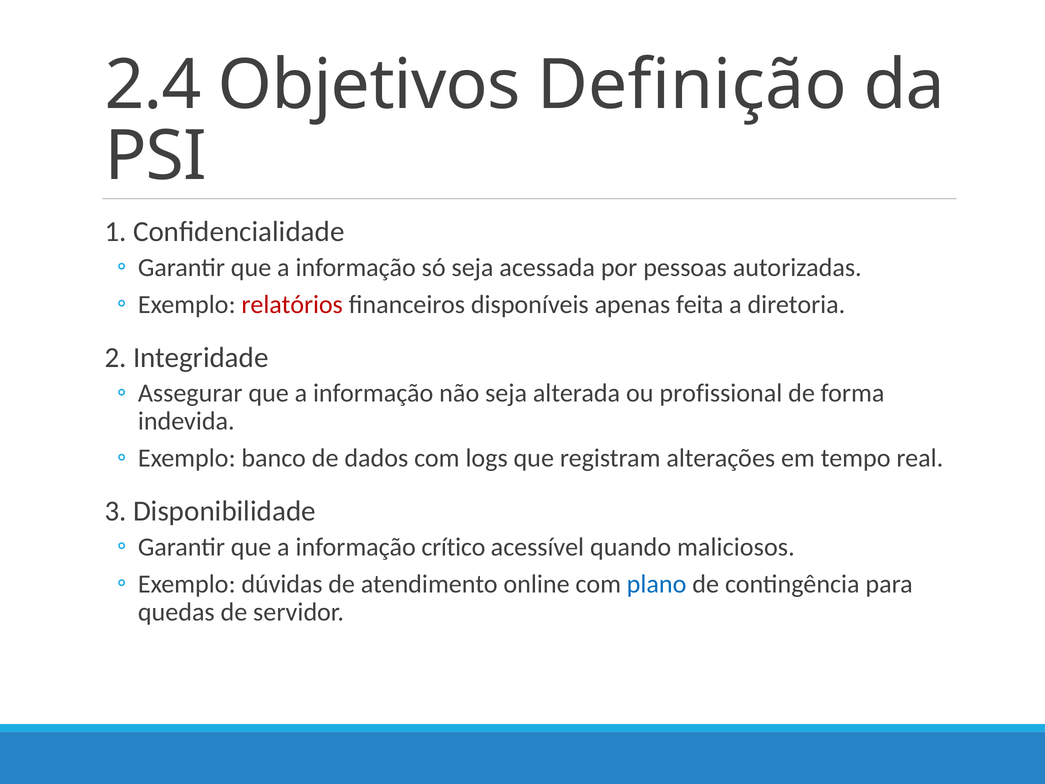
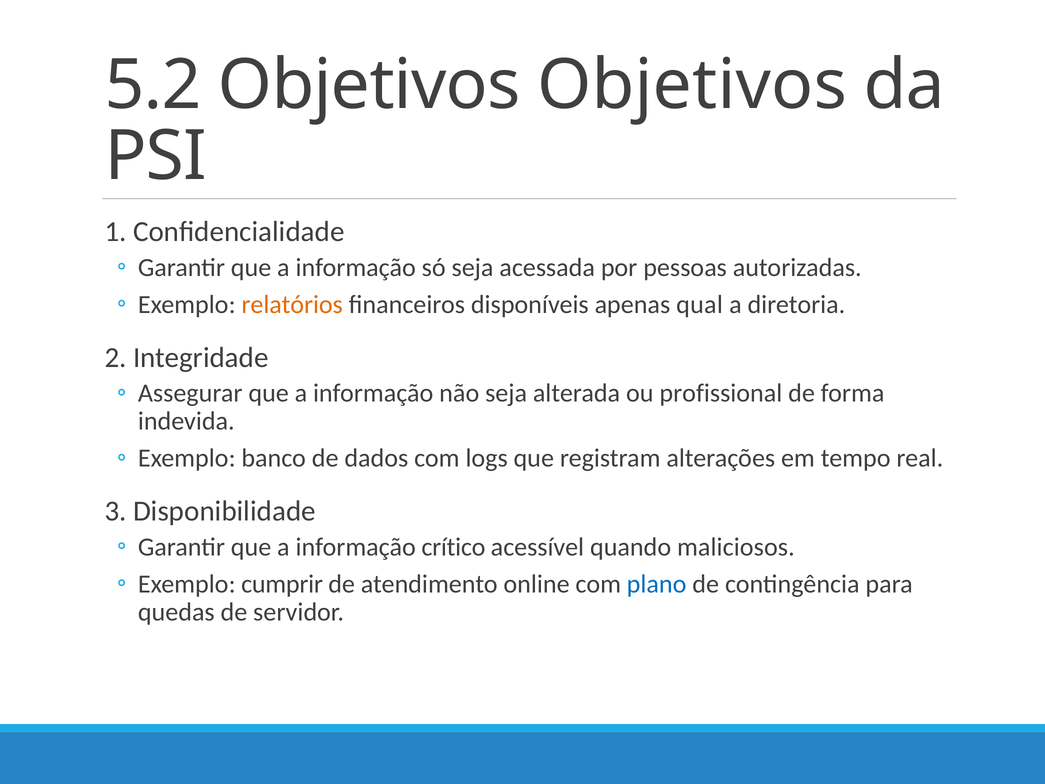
2.4: 2.4 -> 5.2
Objetivos Definição: Definição -> Objetivos
relatórios colour: red -> orange
feita: feita -> qual
dúvidas: dúvidas -> cumprir
